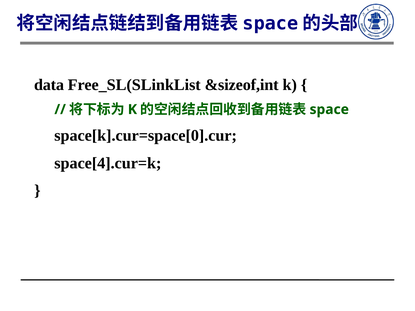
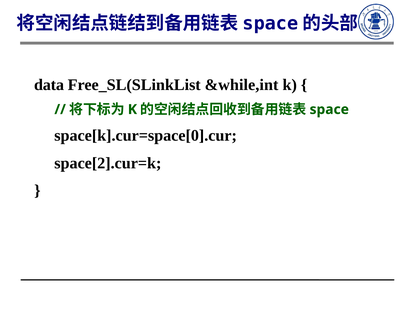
&sizeof,int: &sizeof,int -> &while,int
space[4].cur=k: space[4].cur=k -> space[2].cur=k
